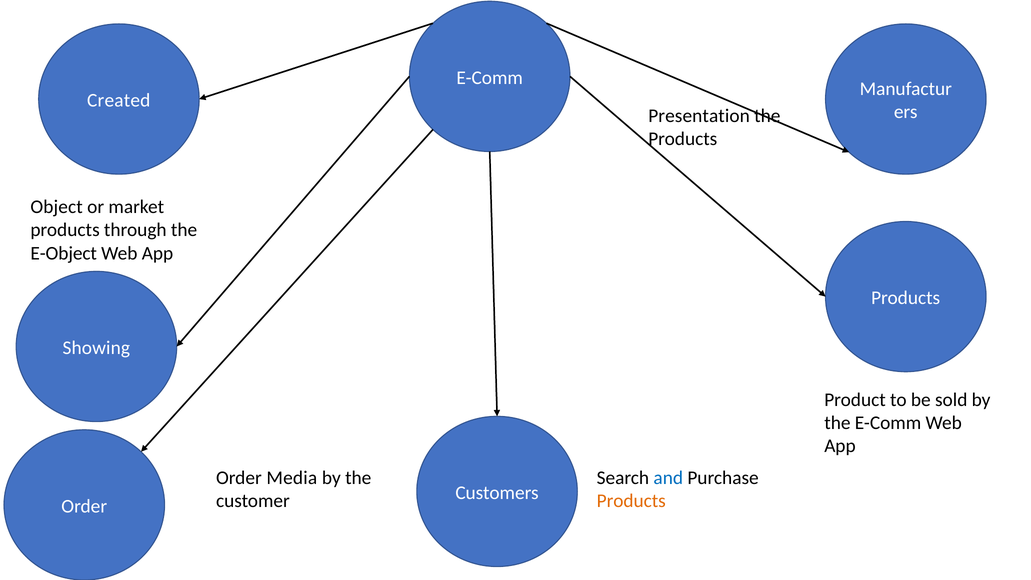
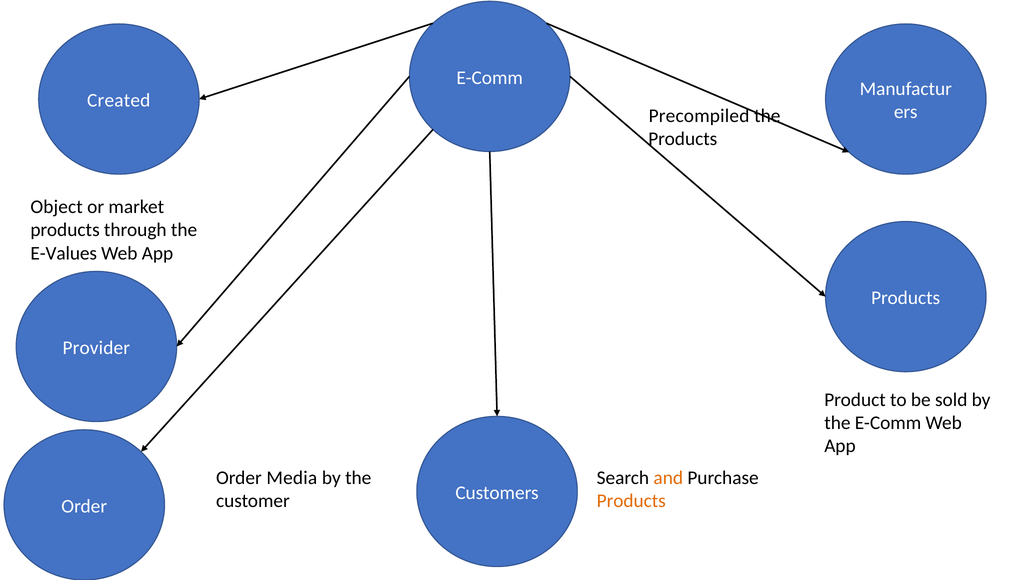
Presentation: Presentation -> Precompiled
E-Object: E-Object -> E-Values
Showing: Showing -> Provider
and colour: blue -> orange
